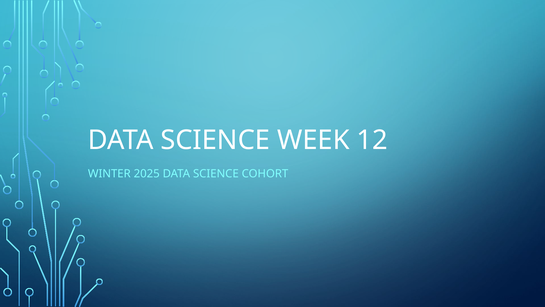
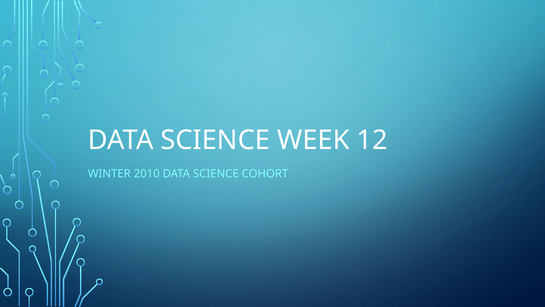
2025: 2025 -> 2010
